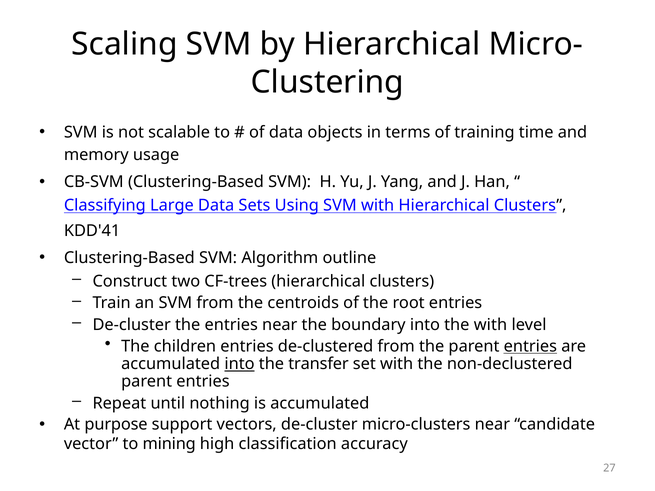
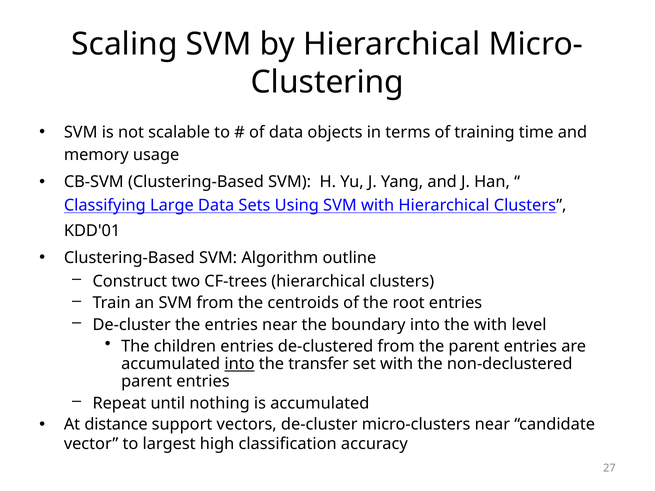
KDD'41: KDD'41 -> KDD'01
entries at (530, 346) underline: present -> none
purpose: purpose -> distance
mining: mining -> largest
